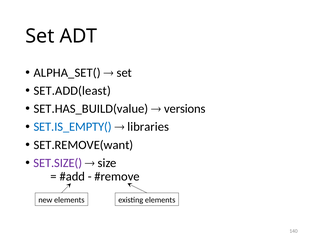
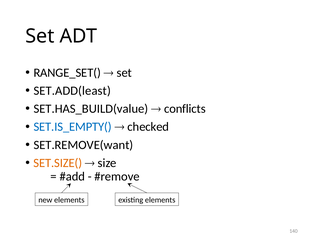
ALPHA_SET(: ALPHA_SET( -> RANGE_SET(
versions: versions -> conflicts
libraries: libraries -> checked
SET.SIZE( colour: purple -> orange
